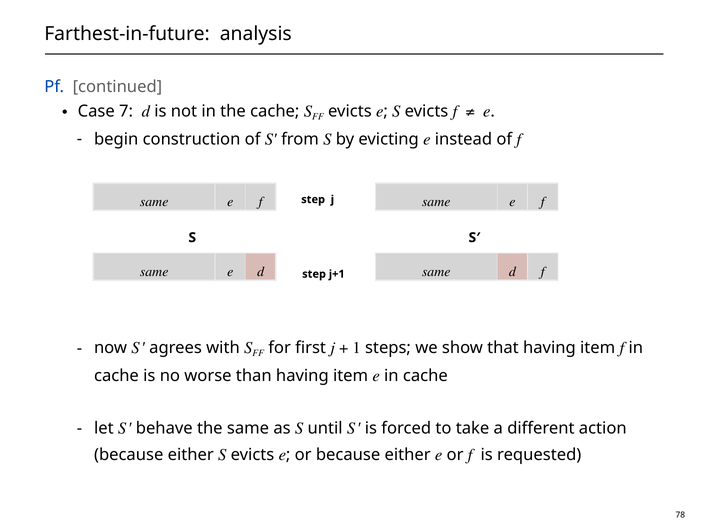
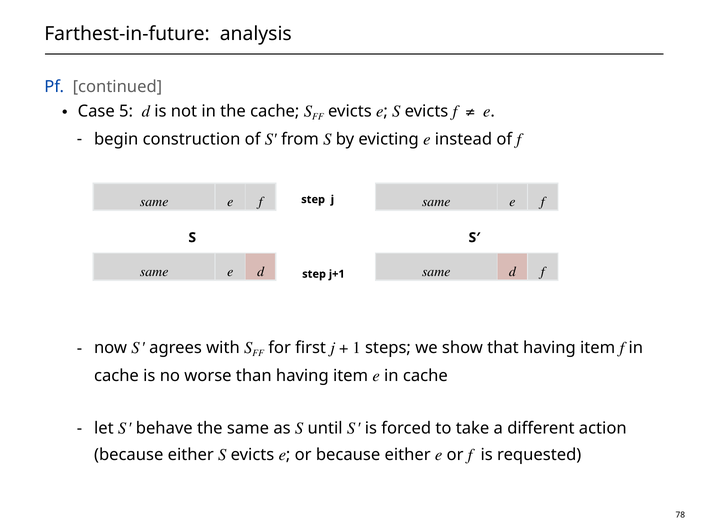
7: 7 -> 5
